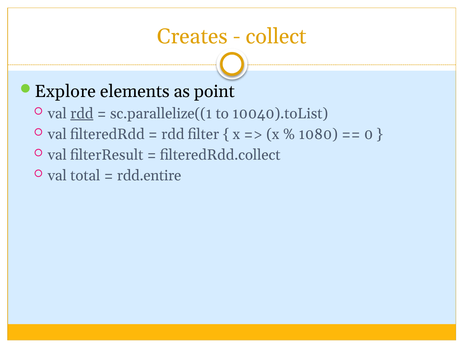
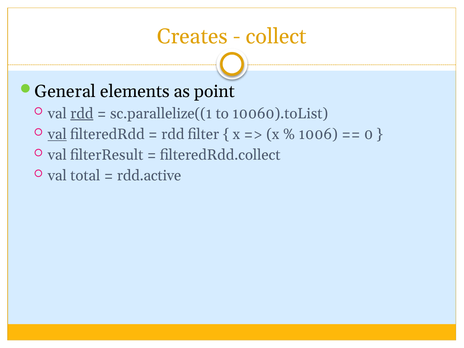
Explore: Explore -> General
10040).toList: 10040).toList -> 10060).toList
val at (57, 134) underline: none -> present
1080: 1080 -> 1006
rdd.entire: rdd.entire -> rdd.active
